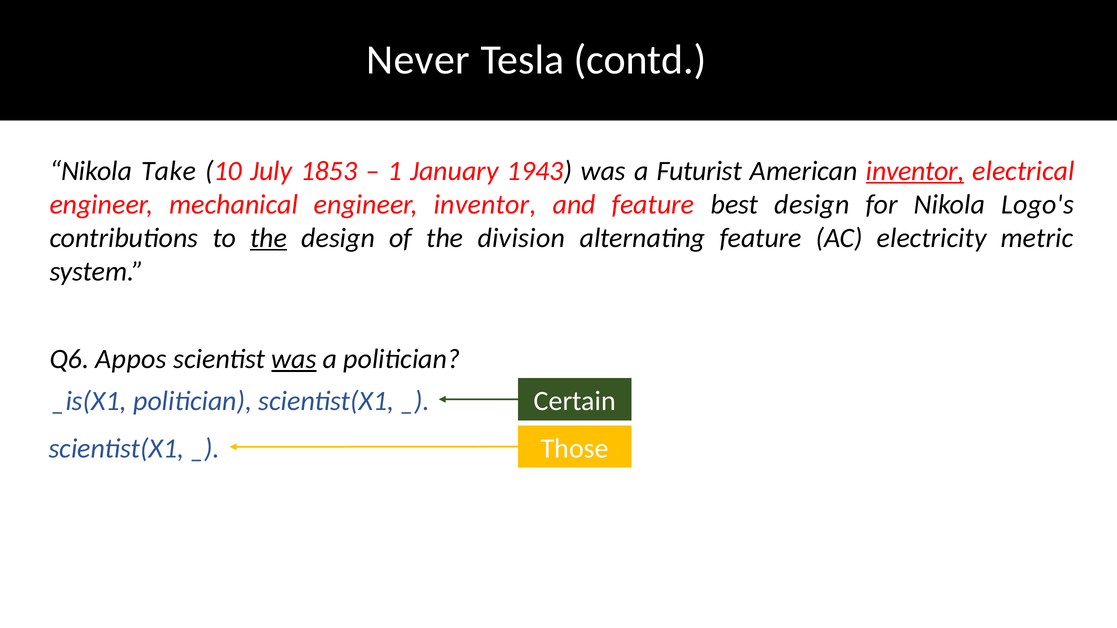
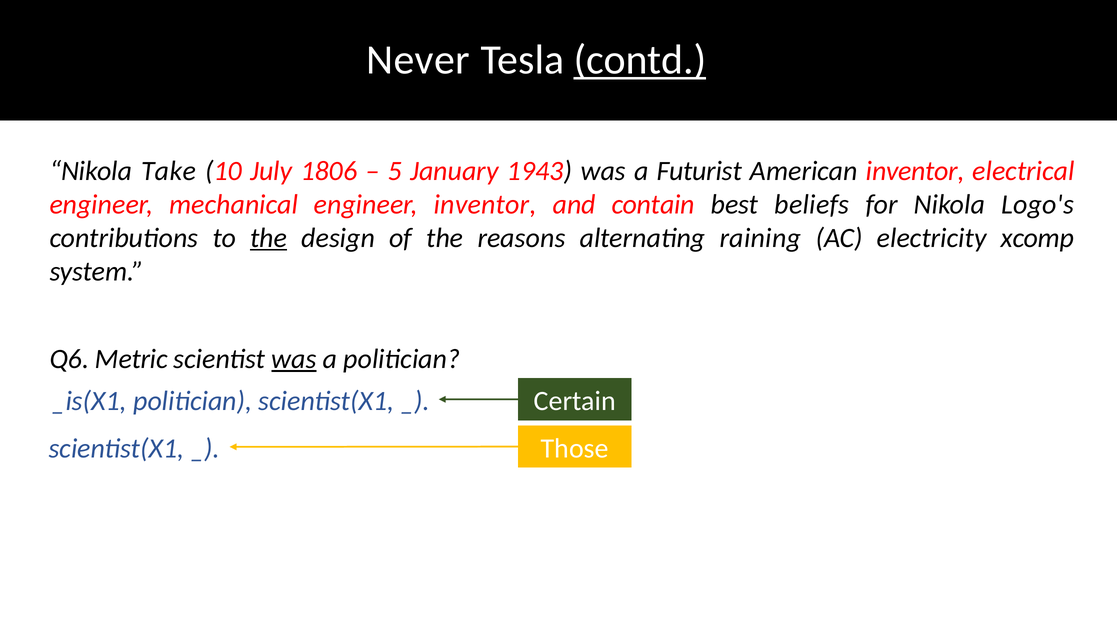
contd underline: none -> present
1853: 1853 -> 1806
1: 1 -> 5
inventor at (915, 171) underline: present -> none
and feature: feature -> contain
best design: design -> beliefs
division: division -> reasons
alternating feature: feature -> raining
metric: metric -> xcomp
Appos: Appos -> Metric
